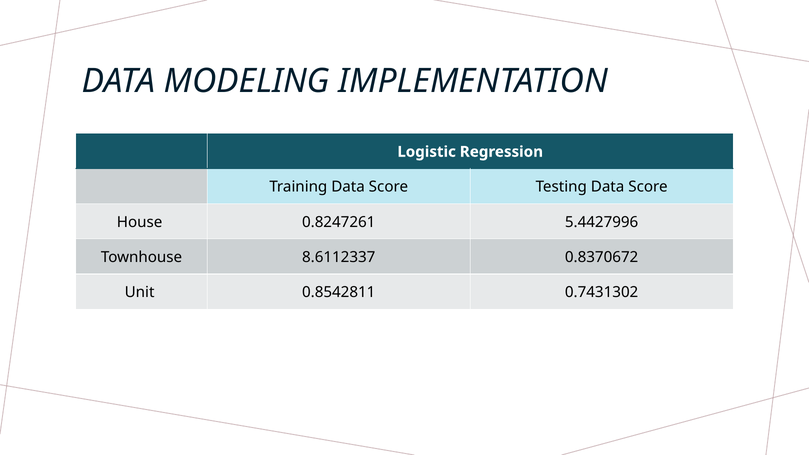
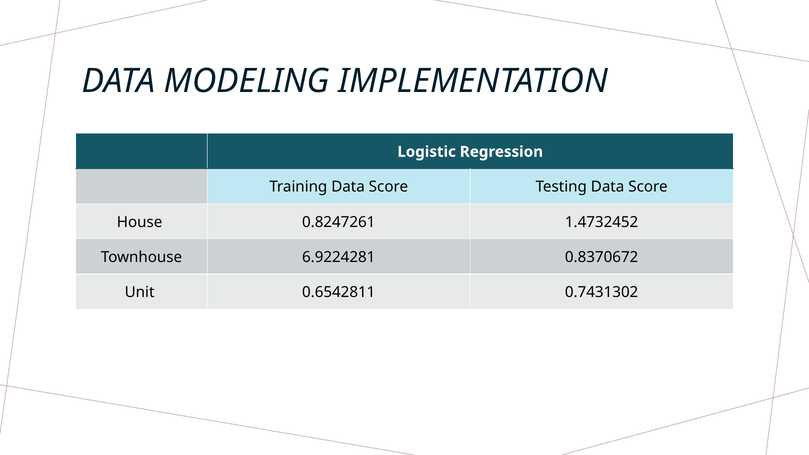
5.4427996: 5.4427996 -> 1.4732452
8.6112337: 8.6112337 -> 6.9224281
0.8542811: 0.8542811 -> 0.6542811
